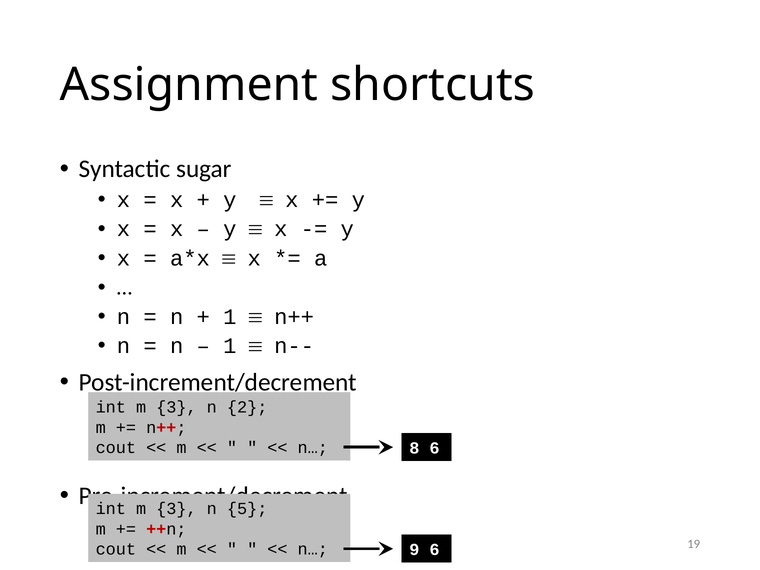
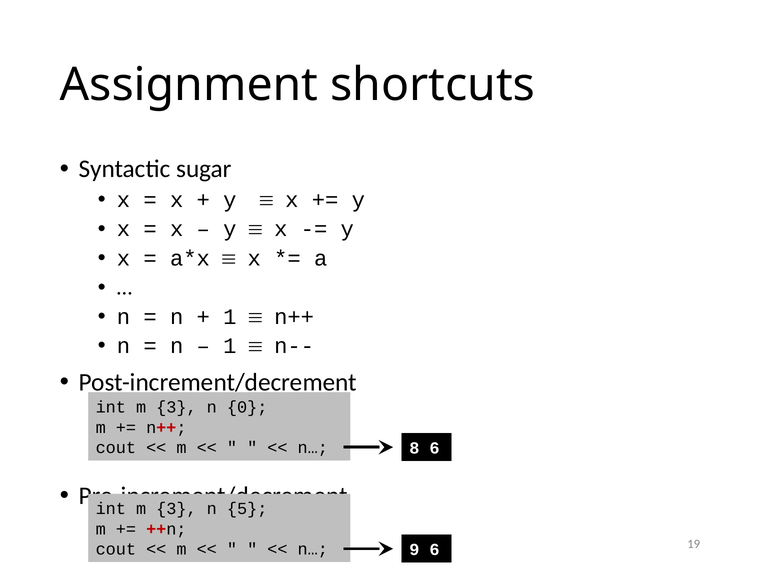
2: 2 -> 0
